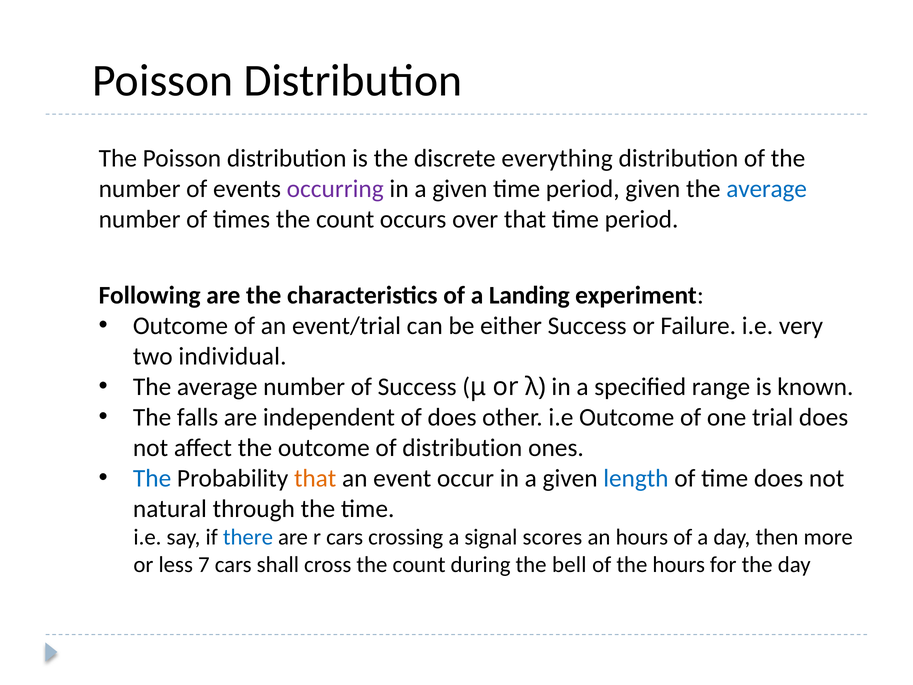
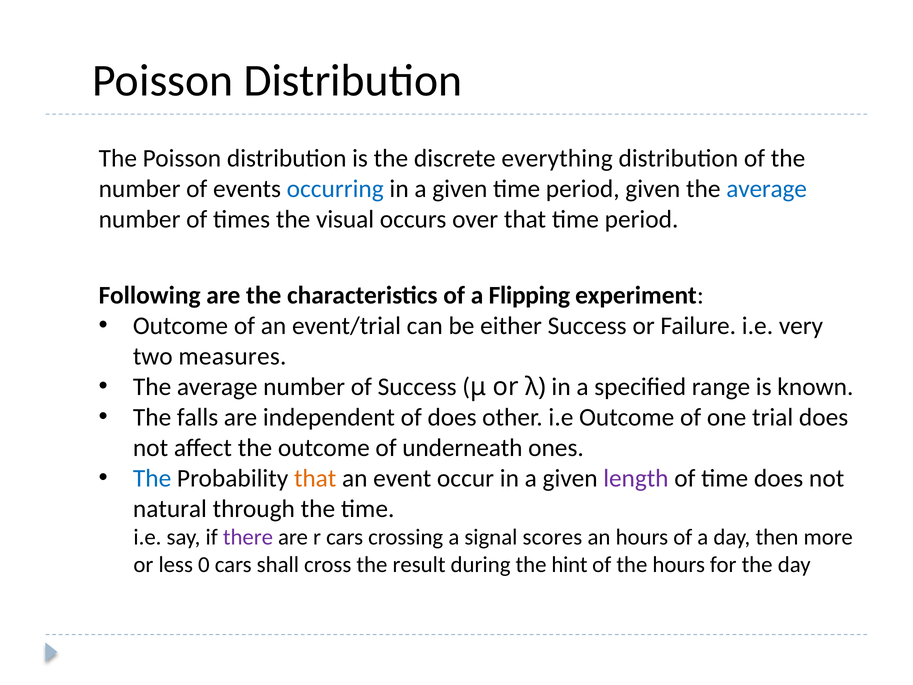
occurring colour: purple -> blue
times the count: count -> visual
Landing: Landing -> Flipping
individual: individual -> measures
of distribution: distribution -> underneath
length colour: blue -> purple
there colour: blue -> purple
7: 7 -> 0
cross the count: count -> result
bell: bell -> hint
